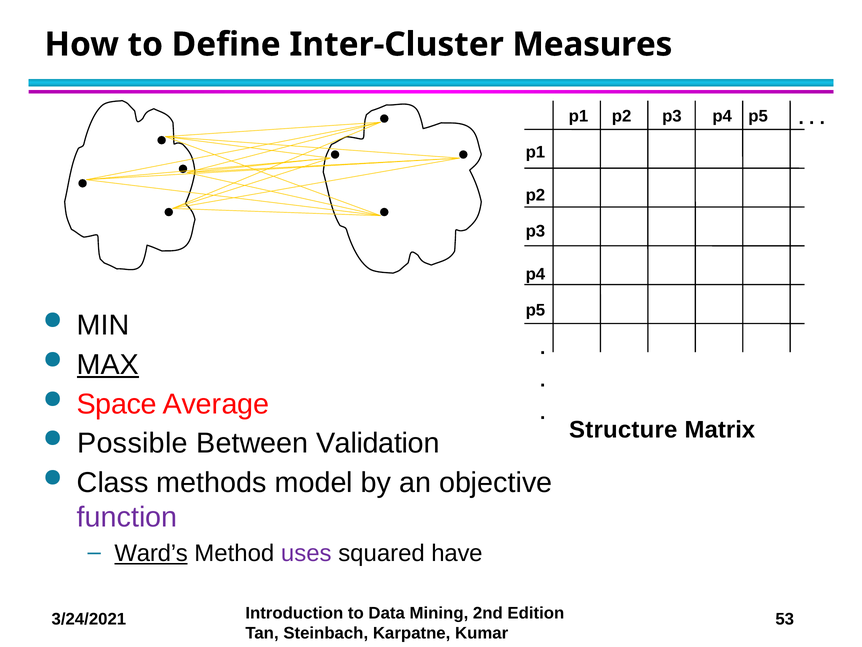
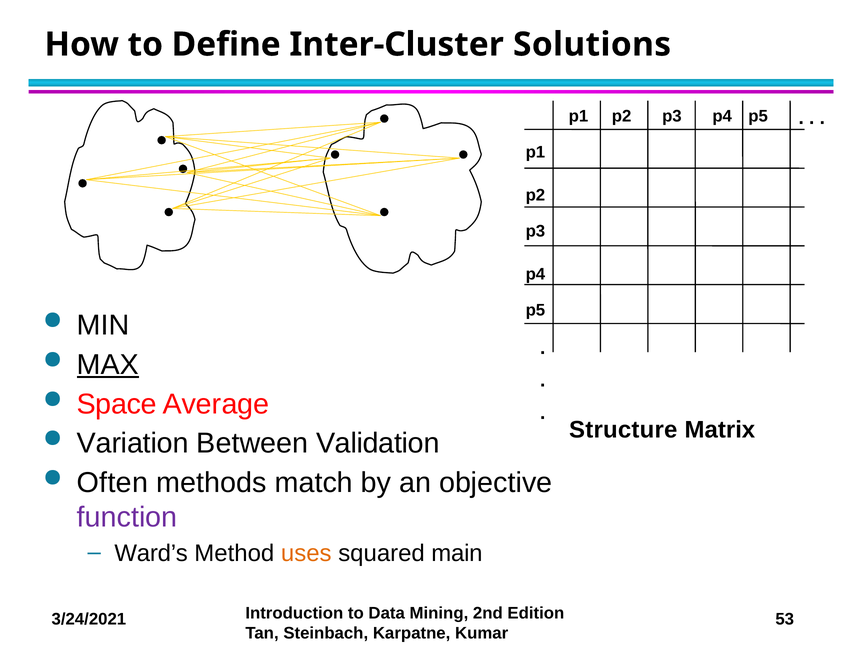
Measures: Measures -> Solutions
Possible: Possible -> Variation
Class: Class -> Often
model: model -> match
Ward’s underline: present -> none
uses colour: purple -> orange
have: have -> main
